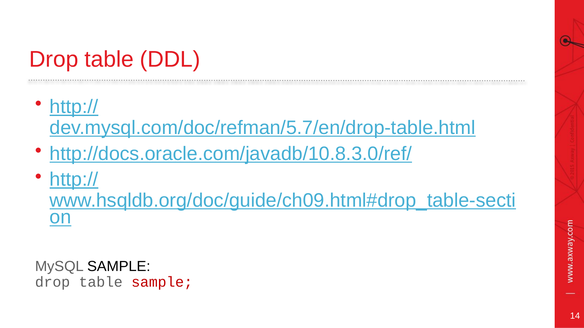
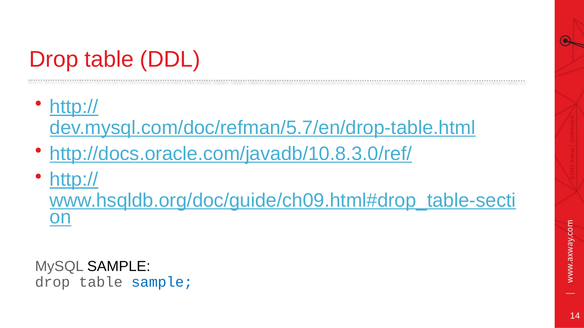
sample at (162, 283) colour: red -> blue
